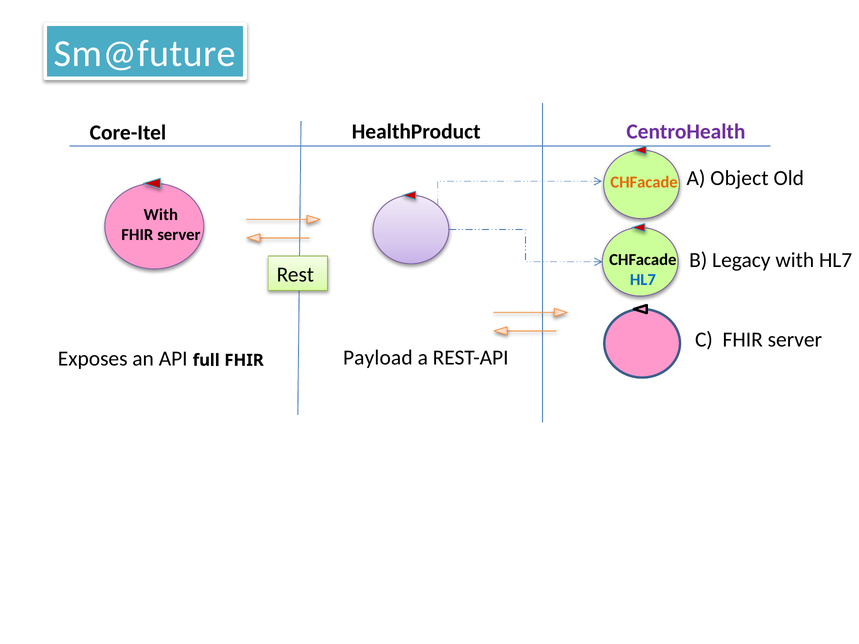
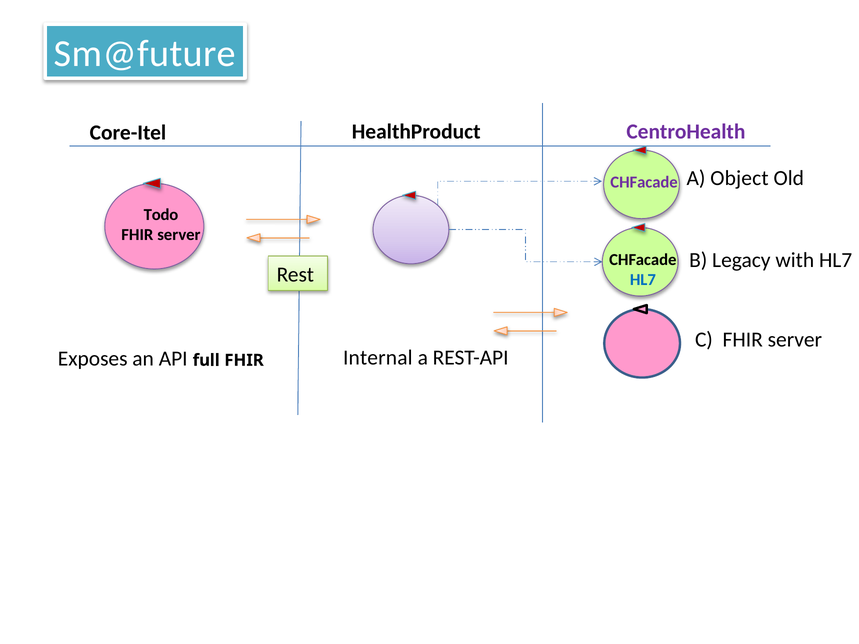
CHFacade at (644, 183) colour: orange -> purple
With at (161, 215): With -> Todo
Payload: Payload -> Internal
